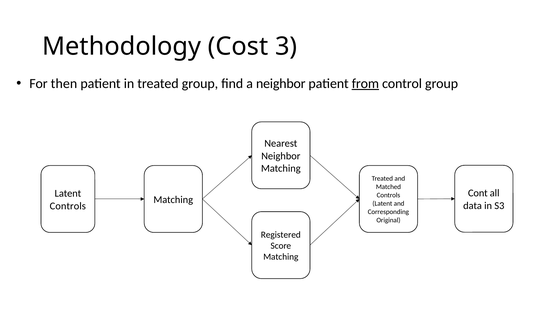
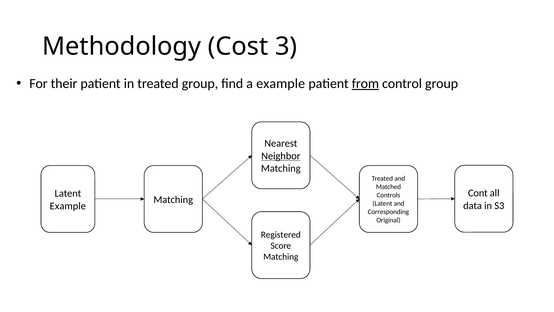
then: then -> their
a neighbor: neighbor -> example
Neighbor at (281, 156) underline: none -> present
Controls at (68, 206): Controls -> Example
